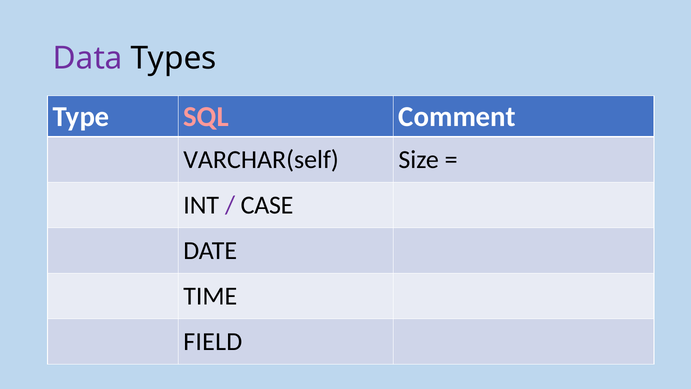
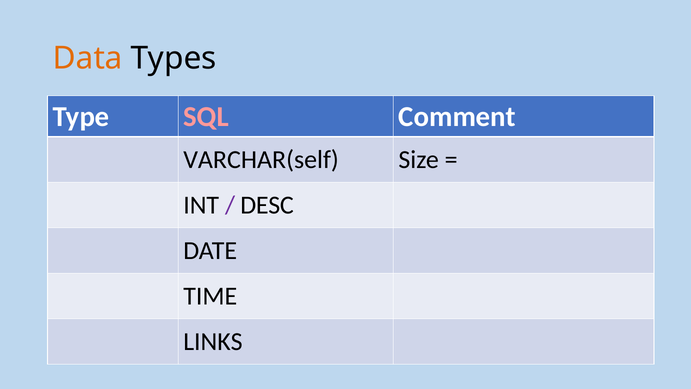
Data colour: purple -> orange
CASE: CASE -> DESC
FIELD: FIELD -> LINKS
